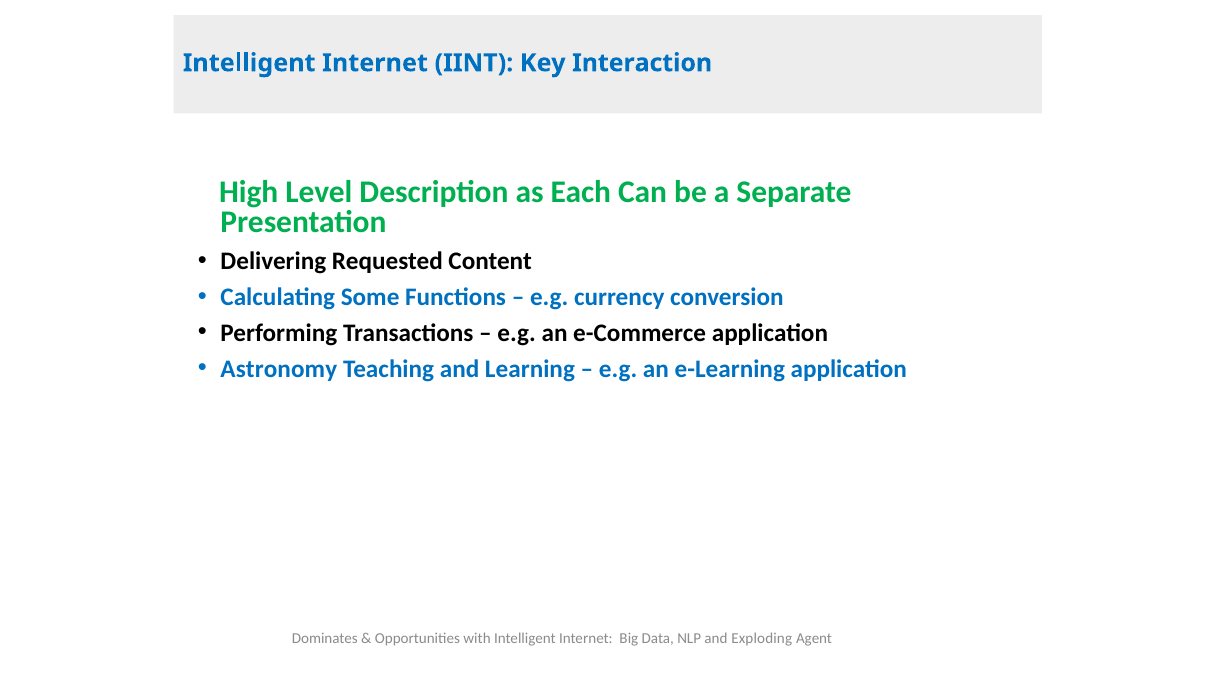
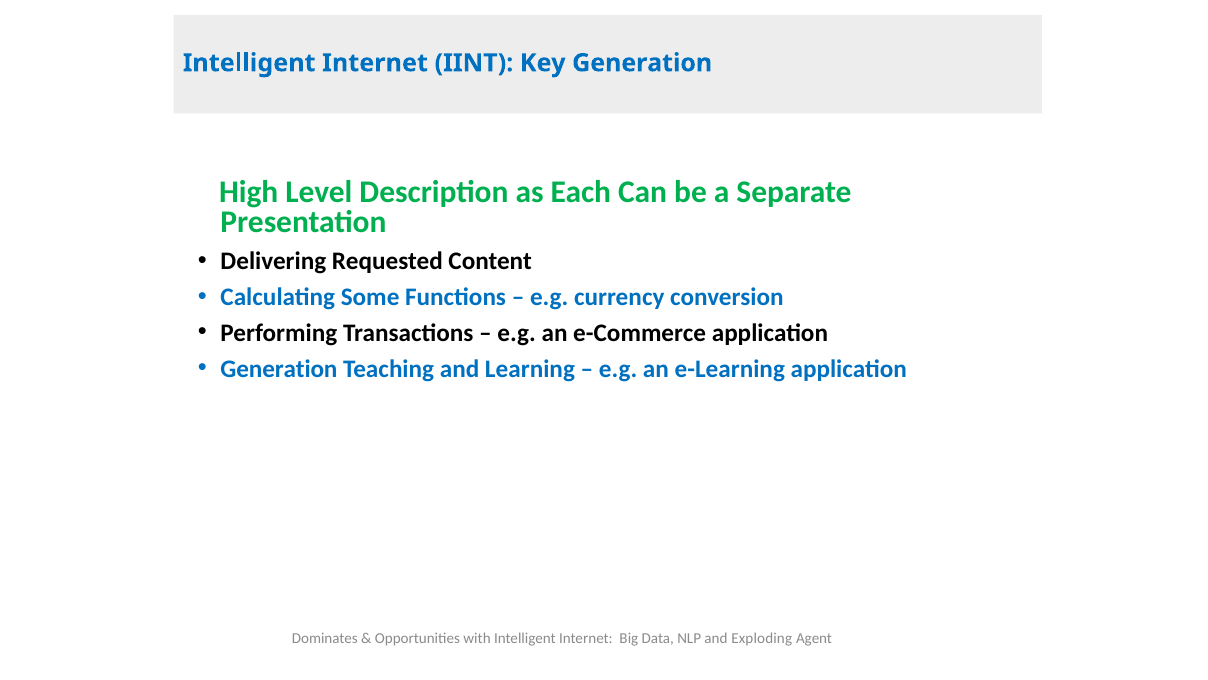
Key Interaction: Interaction -> Generation
Astronomy at (279, 368): Astronomy -> Generation
